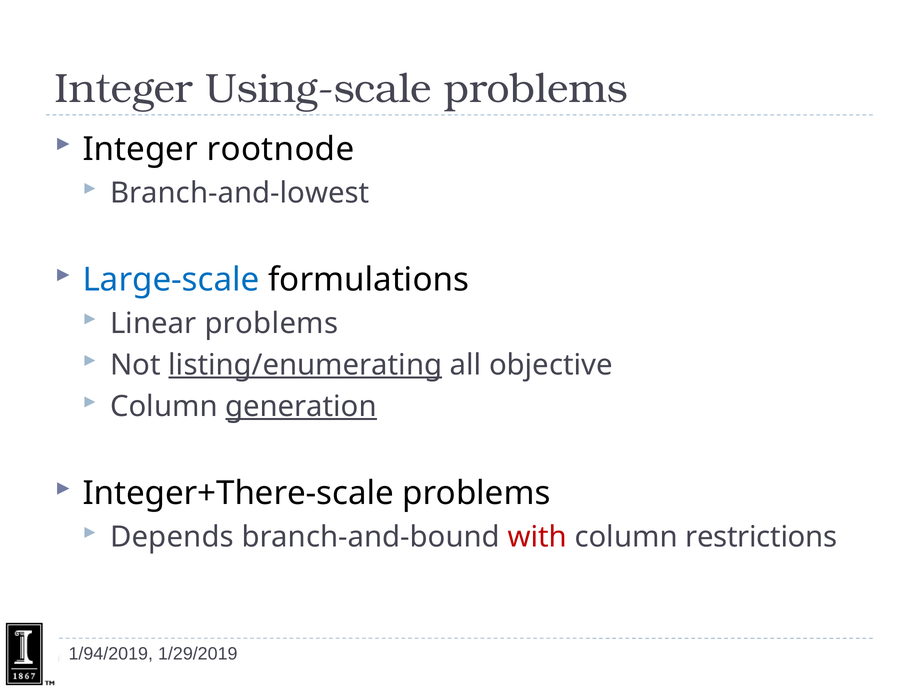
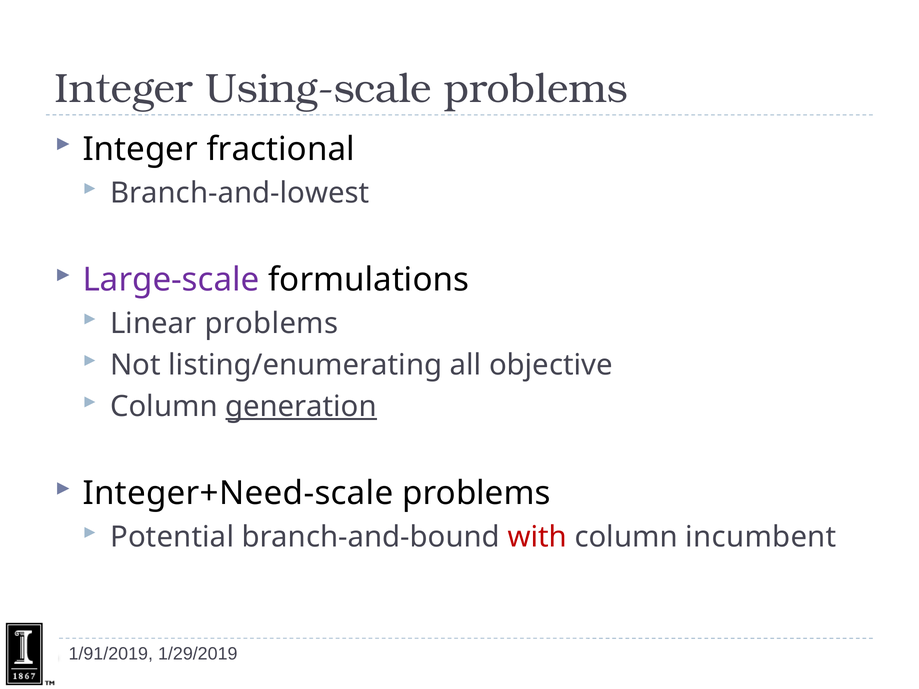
rootnode: rootnode -> fractional
Large-scale colour: blue -> purple
listing/enumerating underline: present -> none
Integer+There-scale: Integer+There-scale -> Integer+Need-scale
Depends: Depends -> Potential
restrictions: restrictions -> incumbent
1/94/2019: 1/94/2019 -> 1/91/2019
